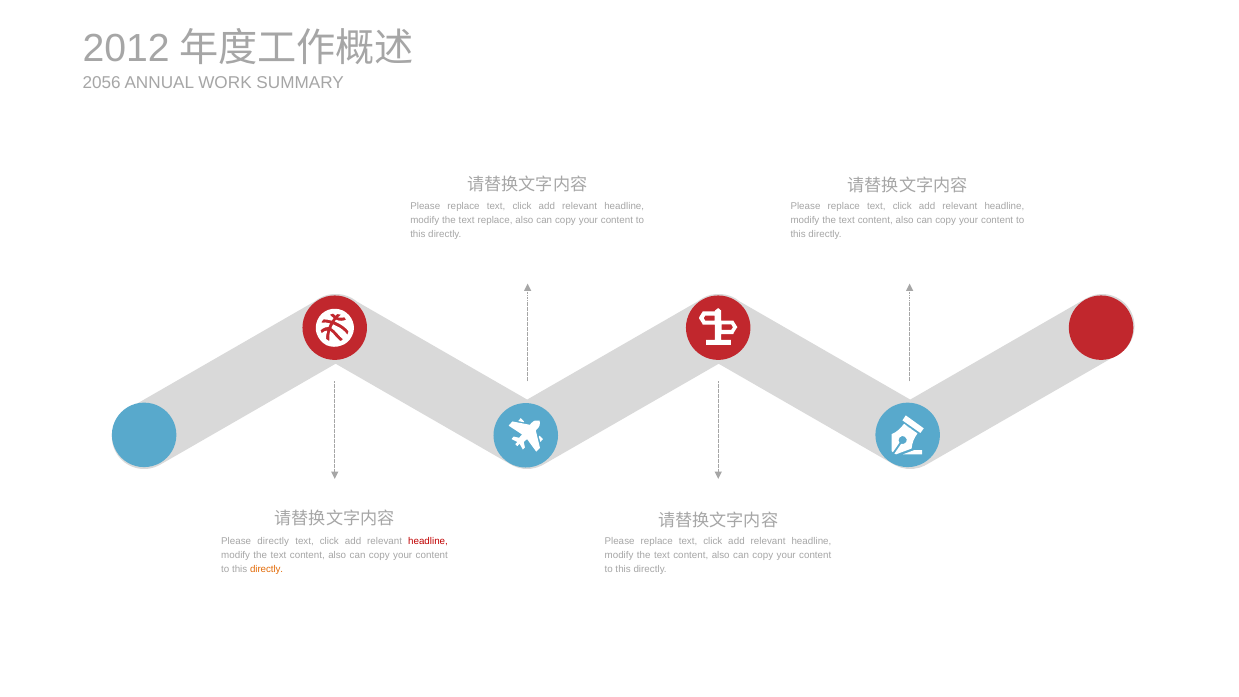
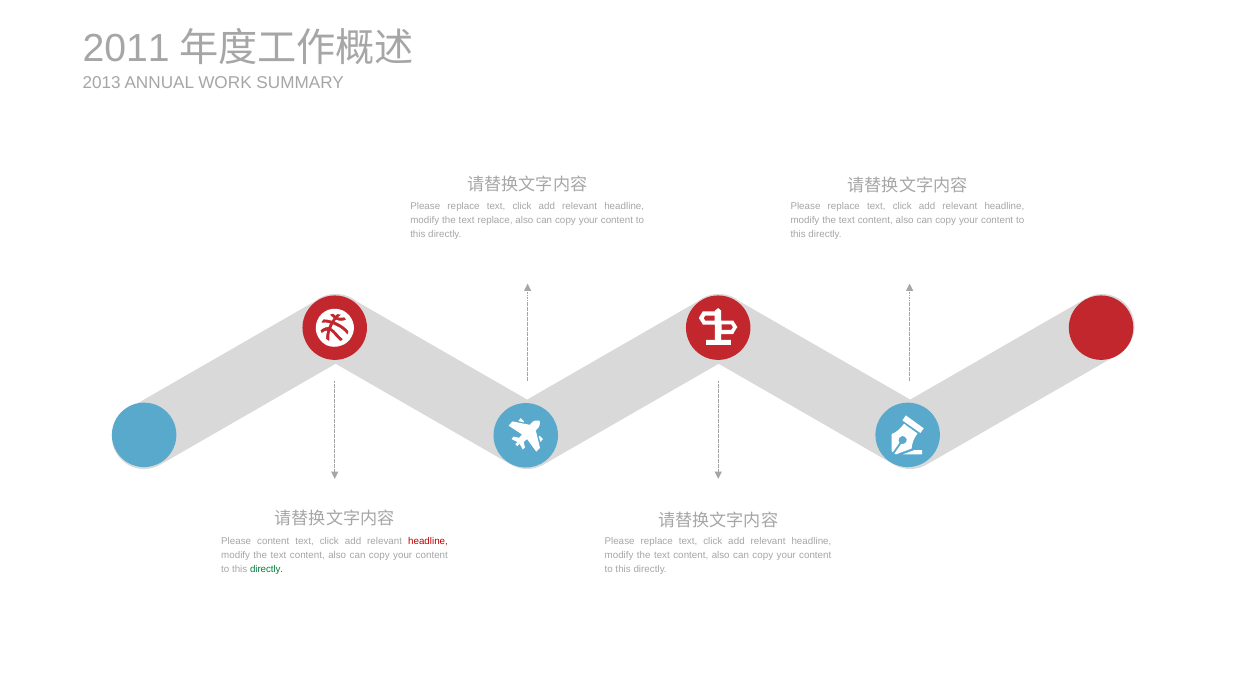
2012: 2012 -> 2011
2056: 2056 -> 2013
Please directly: directly -> content
directly at (267, 569) colour: orange -> green
